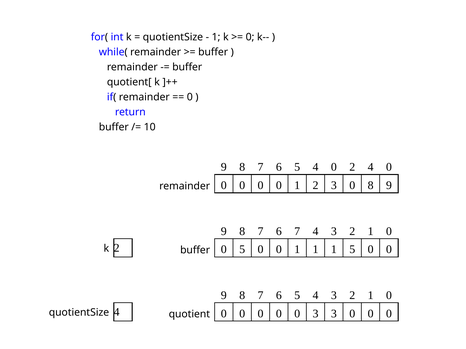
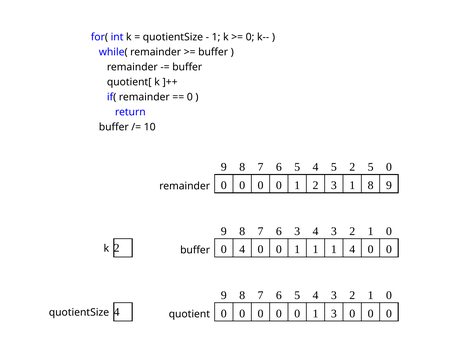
5 4 0: 0 -> 5
2 4: 4 -> 5
2 3 0: 0 -> 1
6 7: 7 -> 3
0 5: 5 -> 4
1 5: 5 -> 4
3 at (316, 314): 3 -> 1
